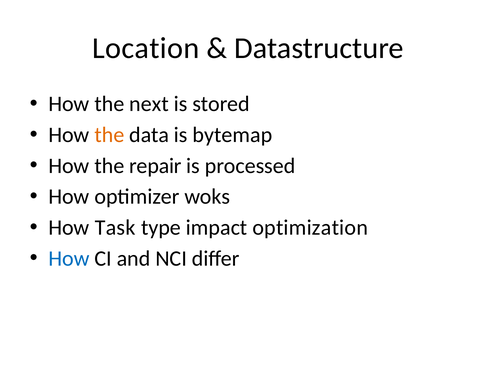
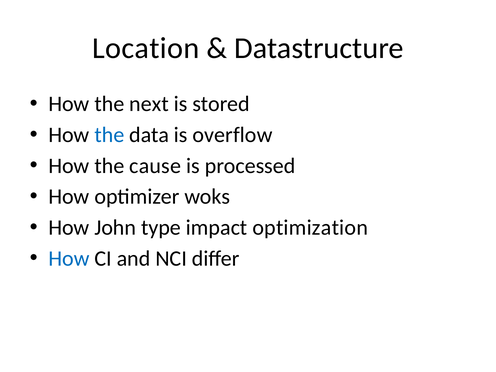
the at (109, 135) colour: orange -> blue
bytemap: bytemap -> overflow
repair: repair -> cause
Task: Task -> John
